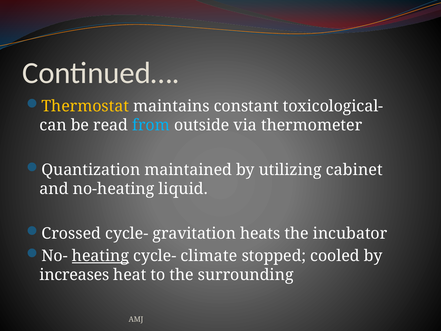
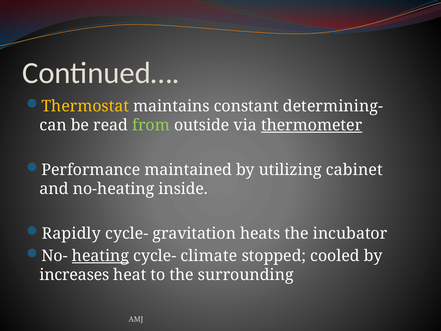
toxicological-: toxicological- -> determining-
from colour: light blue -> light green
thermometer underline: none -> present
Quantization: Quantization -> Performance
liquid: liquid -> inside
Crossed: Crossed -> Rapidly
